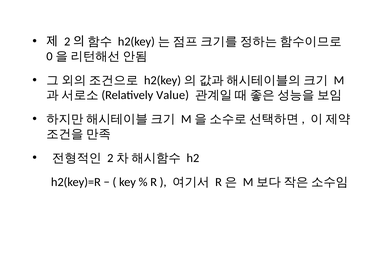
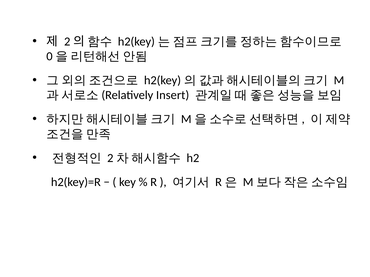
Value: Value -> Insert
